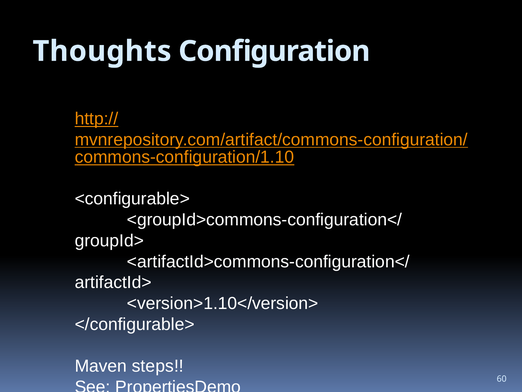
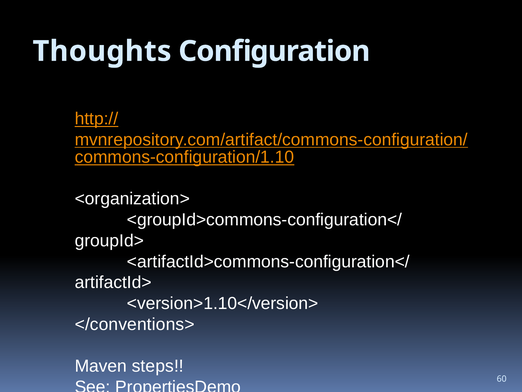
<configurable>: <configurable> -> <organization>
</configurable>: </configurable> -> </conventions>
